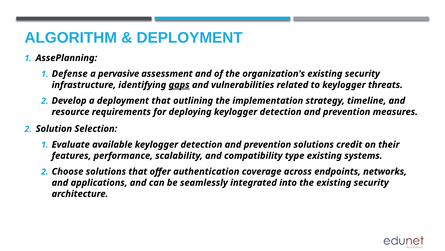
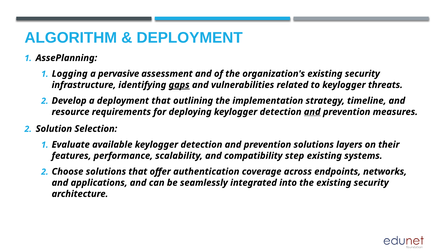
Defense: Defense -> Logging
and at (312, 112) underline: none -> present
credit: credit -> layers
type: type -> step
